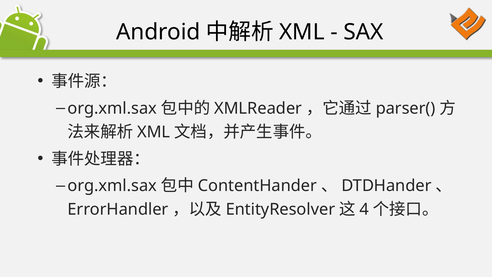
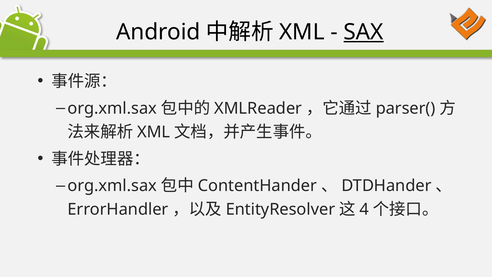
SAX underline: none -> present
